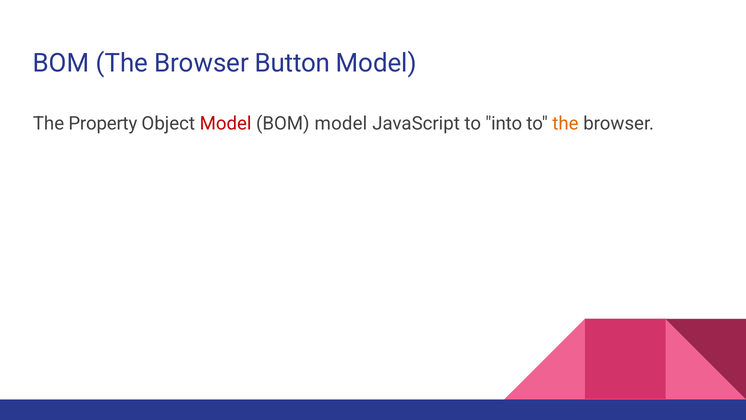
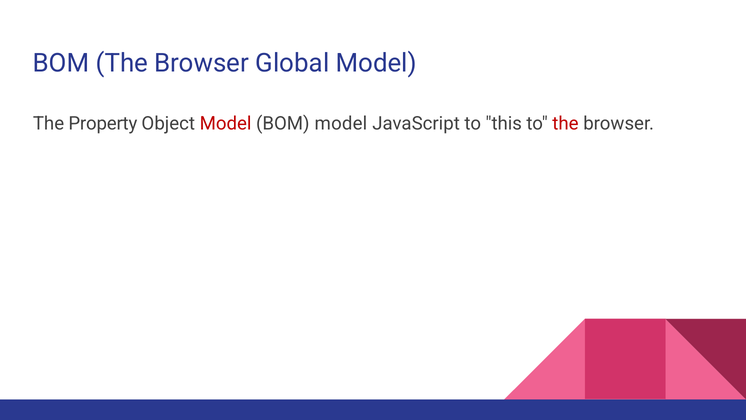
Button: Button -> Global
into: into -> this
the at (565, 124) colour: orange -> red
